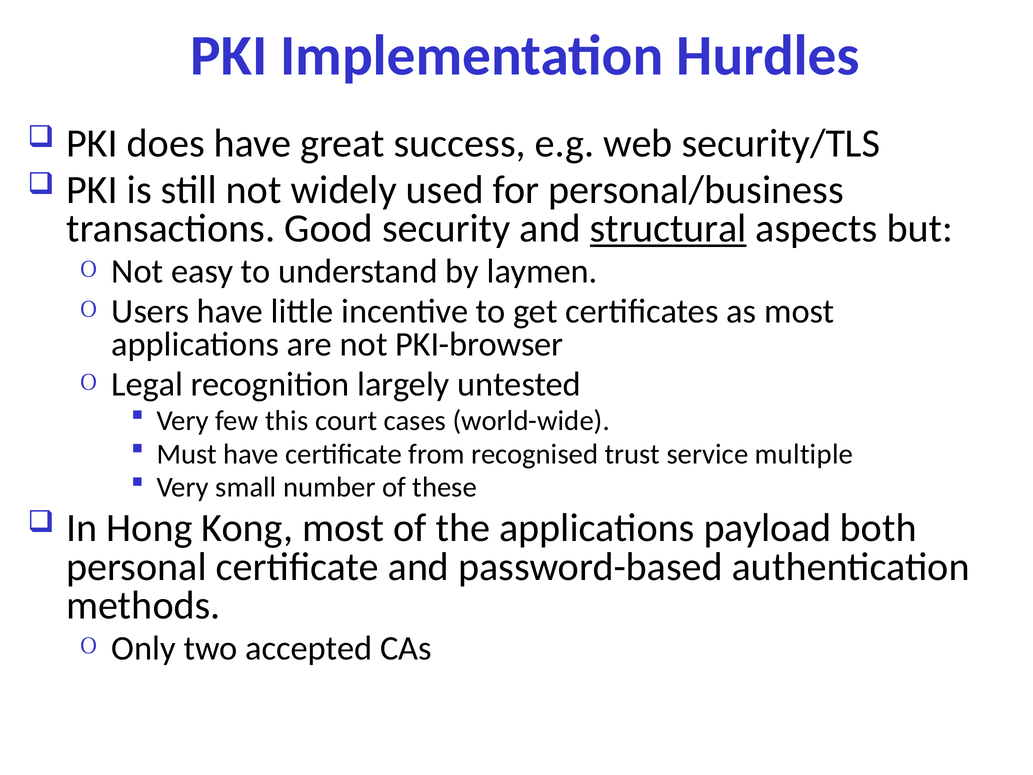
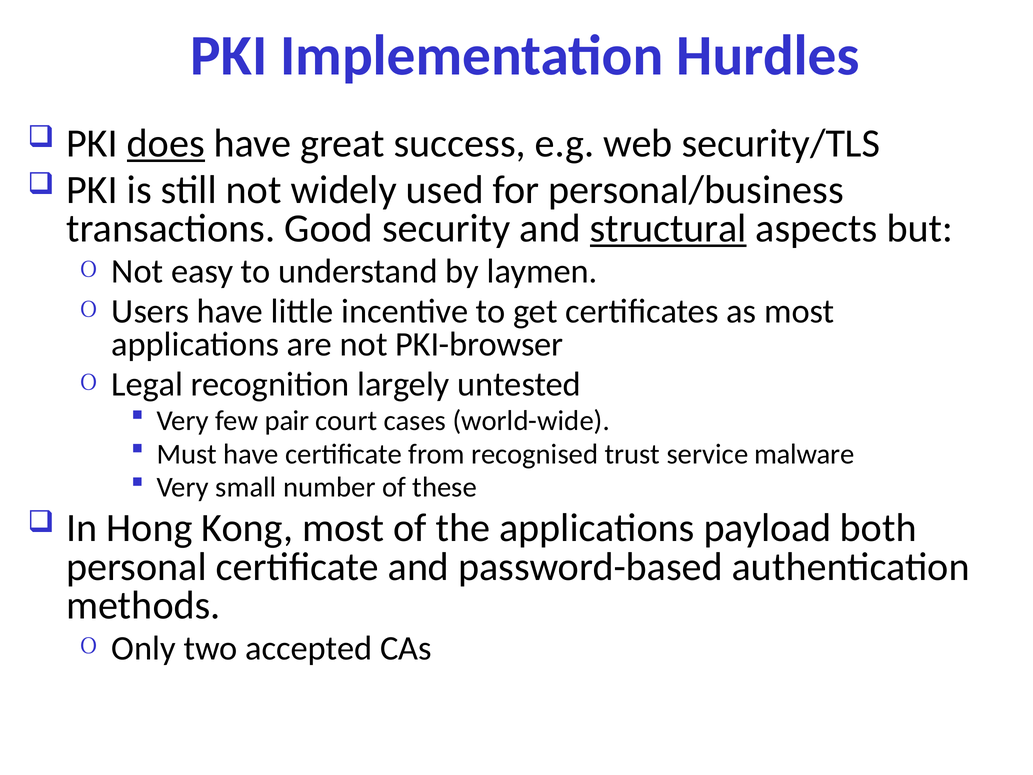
does underline: none -> present
this: this -> pair
multiple: multiple -> malware
